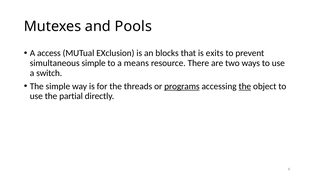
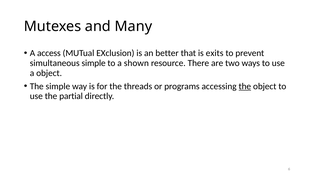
Pools: Pools -> Many
blocks: blocks -> better
means: means -> shown
a switch: switch -> object
programs underline: present -> none
